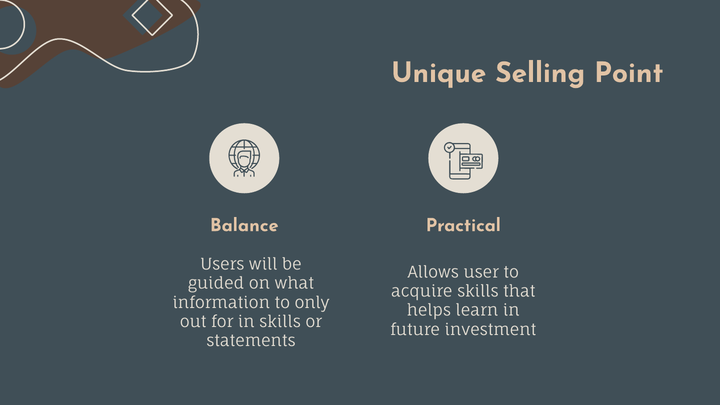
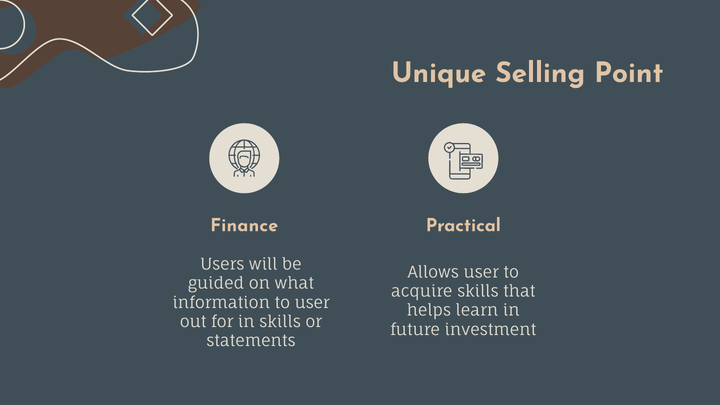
Balance: Balance -> Finance
to only: only -> user
